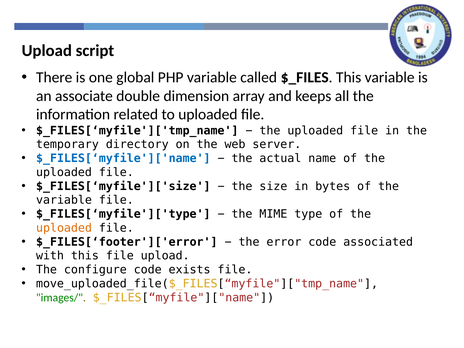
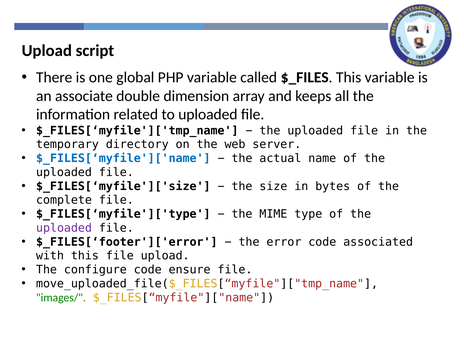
variable at (64, 200): variable -> complete
uploaded at (64, 228) colour: orange -> purple
exists: exists -> ensure
